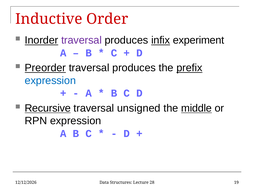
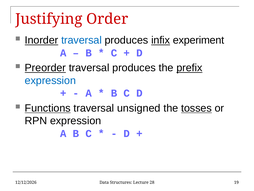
Inductive: Inductive -> Justifying
traversal at (81, 40) colour: purple -> blue
Recursive: Recursive -> Functions
middle: middle -> tosses
